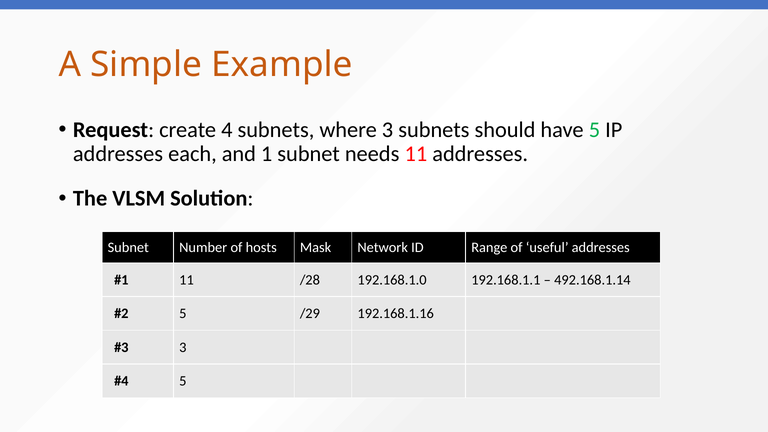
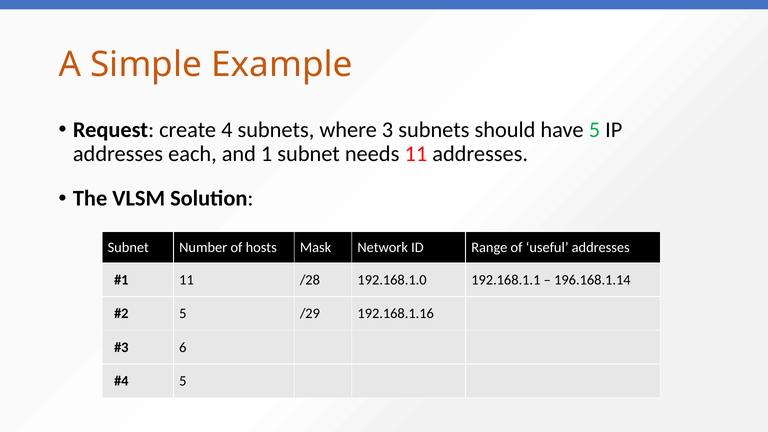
492.168.1.14: 492.168.1.14 -> 196.168.1.14
3 at (183, 347): 3 -> 6
